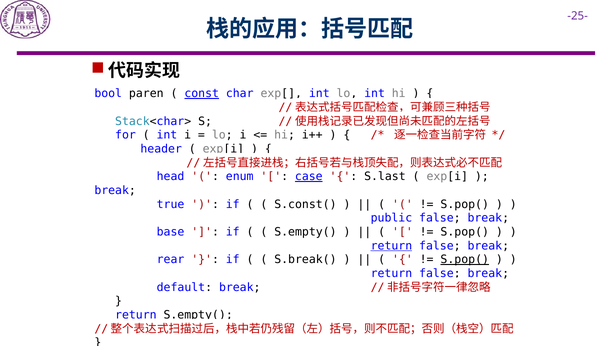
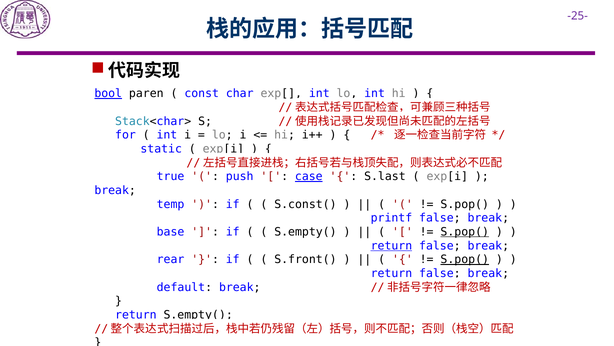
bool underline: none -> present
const underline: present -> none
header: header -> static
head: head -> true
enum: enum -> push
true: true -> temp
public: public -> printf
S.pop( at (465, 232) underline: none -> present
S.break(: S.break( -> S.front(
